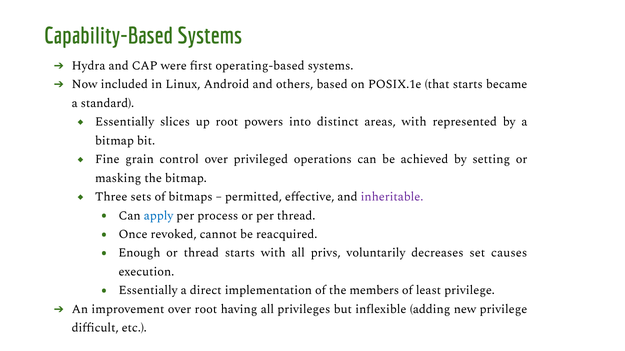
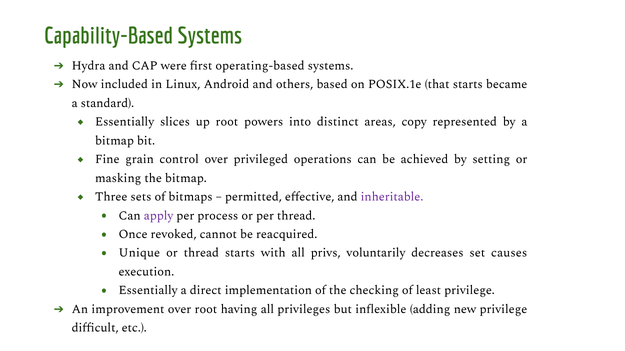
areas with: with -> copy
apply colour: blue -> purple
Enough: Enough -> Unique
members: members -> checking
